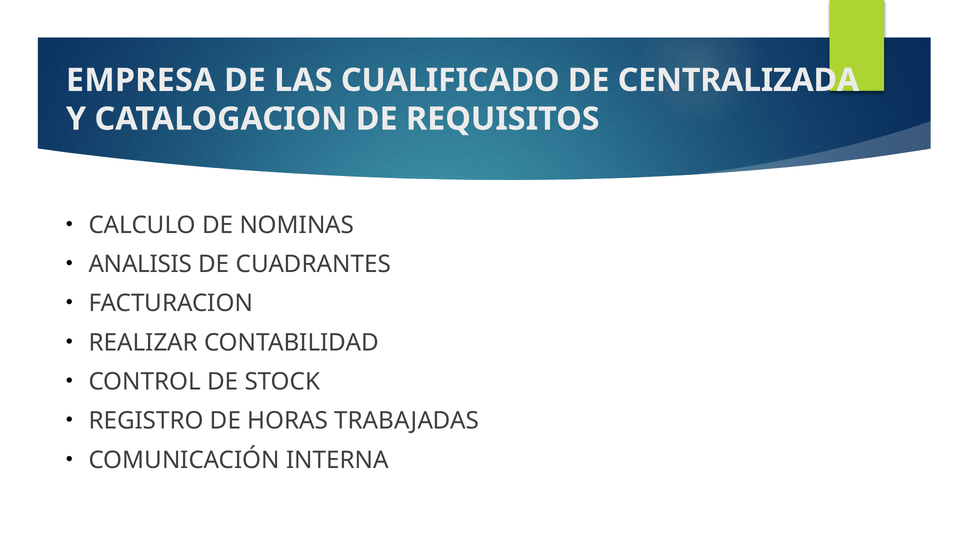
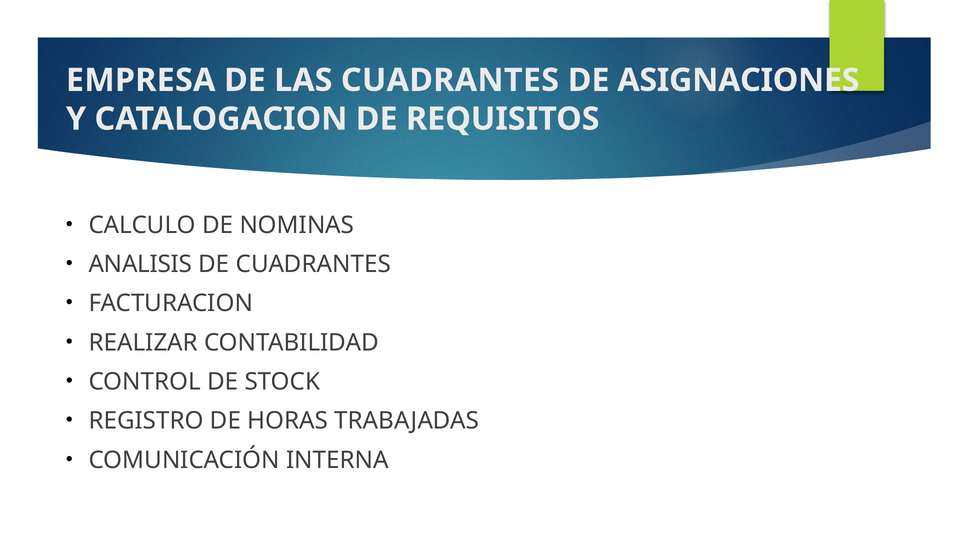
LAS CUALIFICADO: CUALIFICADO -> CUADRANTES
CENTRALIZADA: CENTRALIZADA -> ASIGNACIONES
